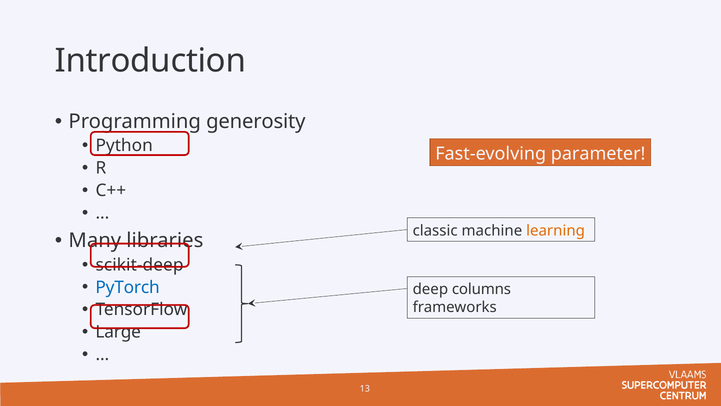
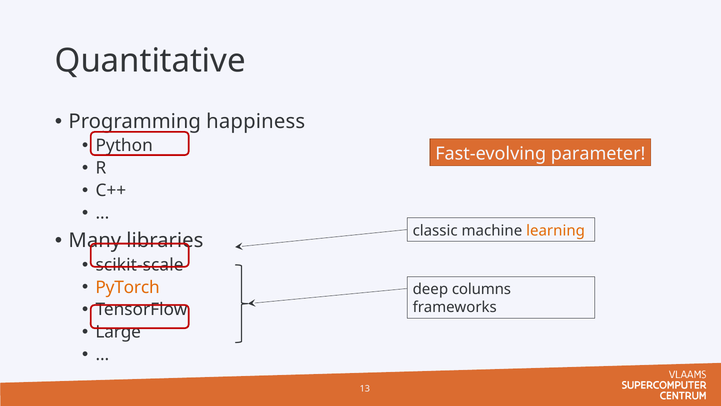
Introduction: Introduction -> Quantitative
generosity: generosity -> happiness
scikit-deep: scikit-deep -> scikit-scale
PyTorch colour: blue -> orange
